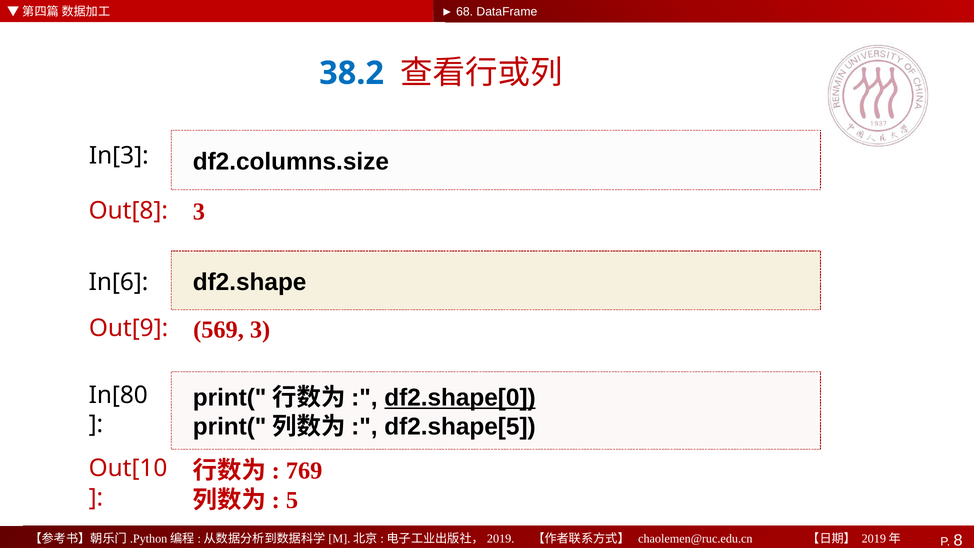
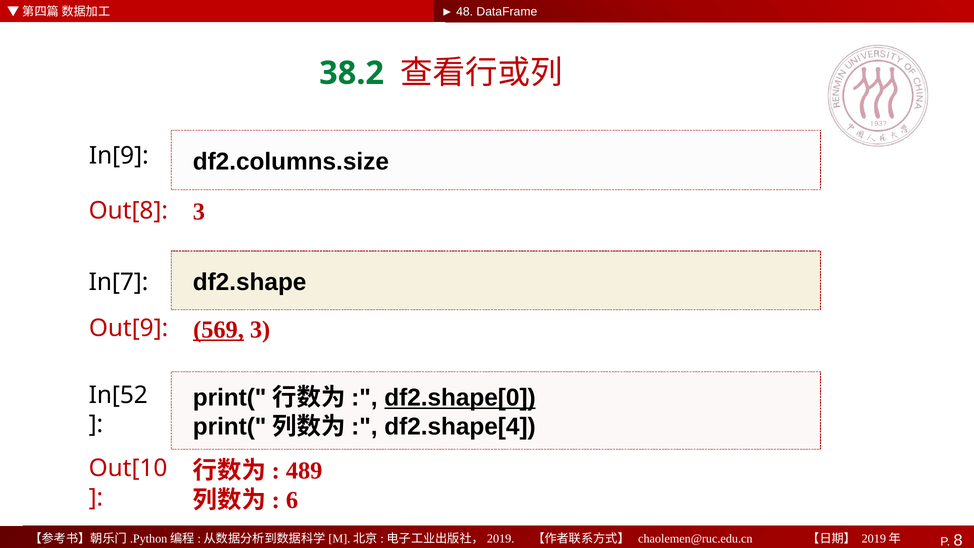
68: 68 -> 48
38.2 colour: blue -> green
In[3: In[3 -> In[9
In[6: In[6 -> In[7
569 underline: none -> present
In[80: In[80 -> In[52
df2.shape[5: df2.shape[5 -> df2.shape[4
769: 769 -> 489
5: 5 -> 6
